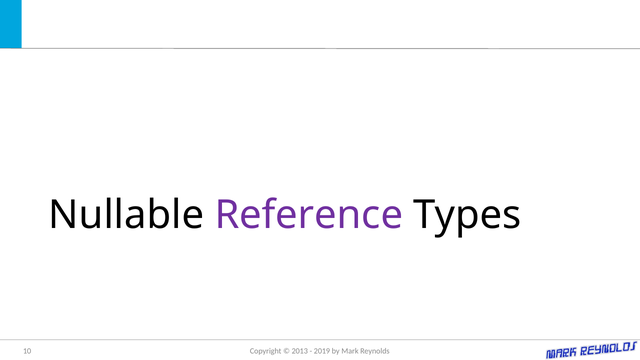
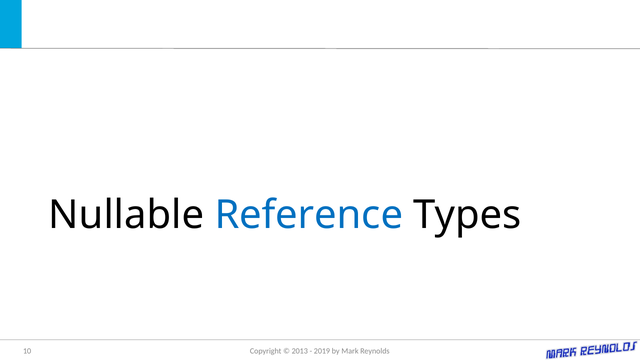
Reference colour: purple -> blue
